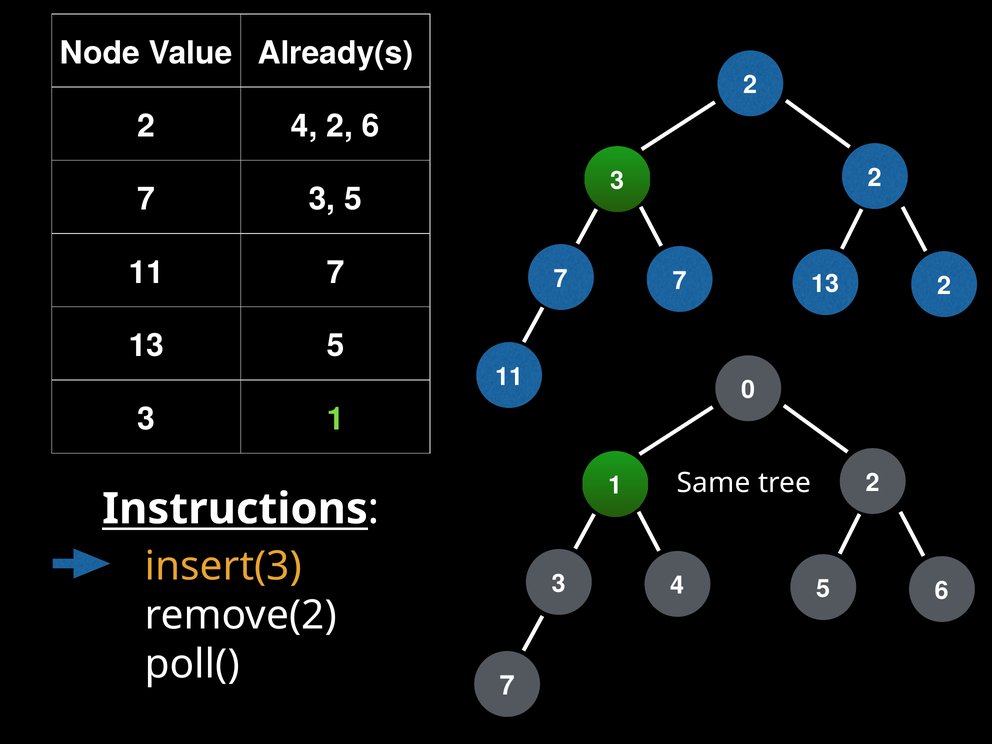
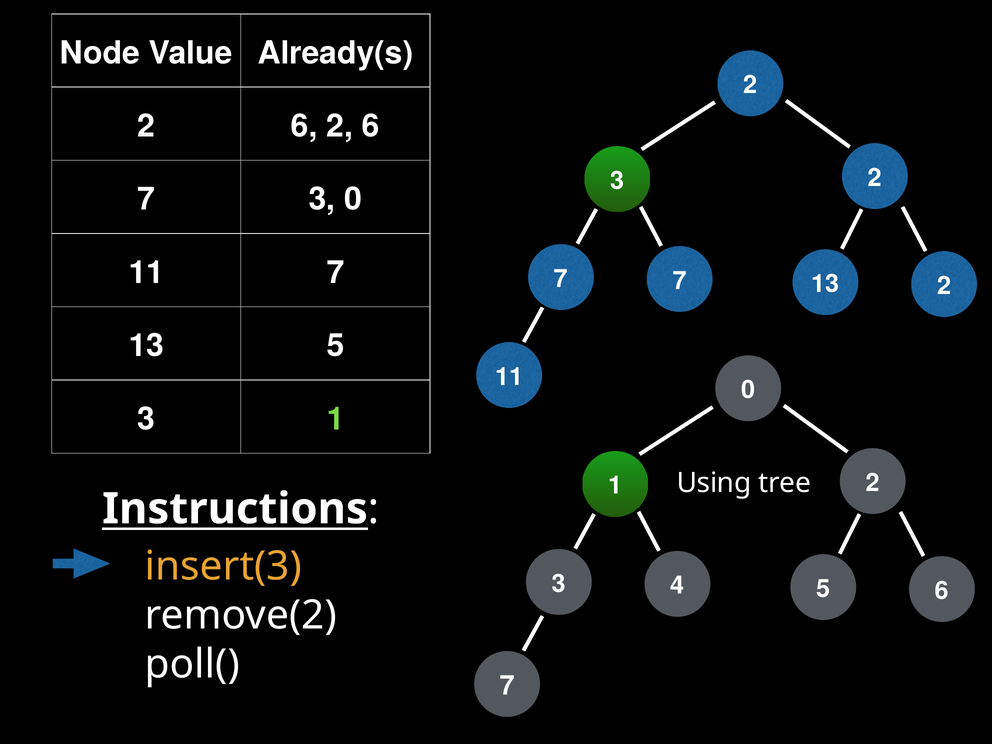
4 at (304, 126): 4 -> 6
3 5: 5 -> 0
Same: Same -> Using
